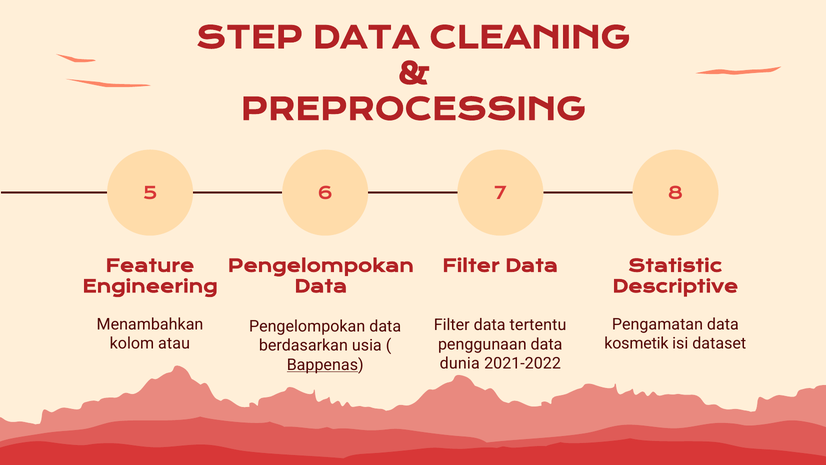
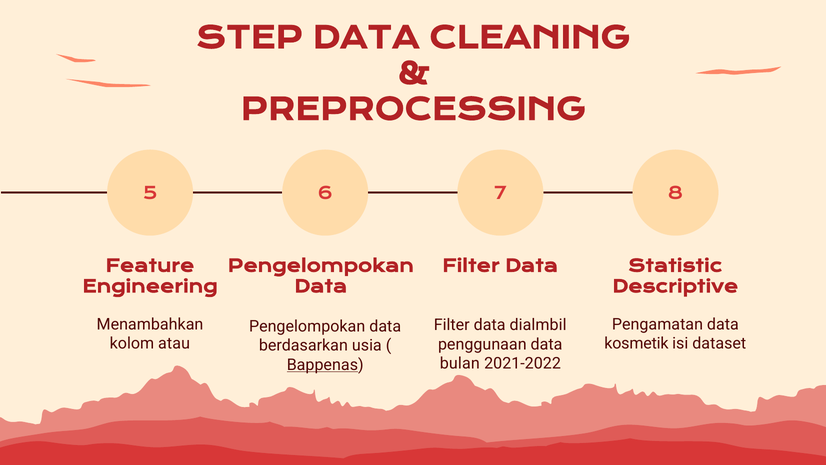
tertentu: tertentu -> dialmbil
dunia: dunia -> bulan
